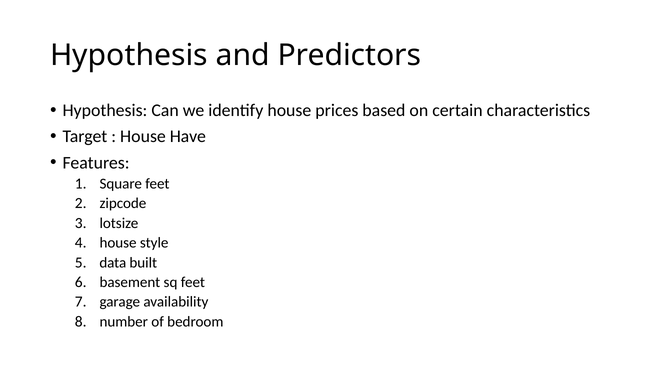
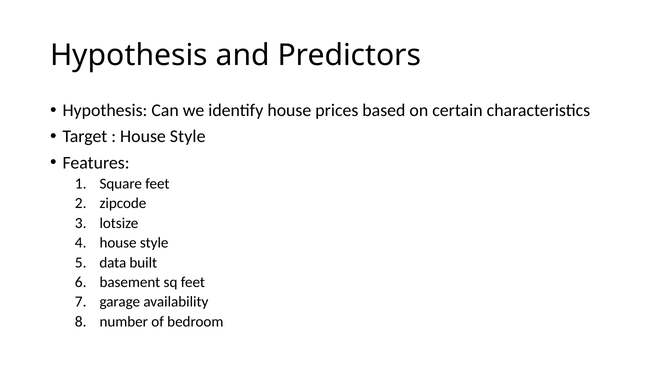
Have at (188, 137): Have -> Style
